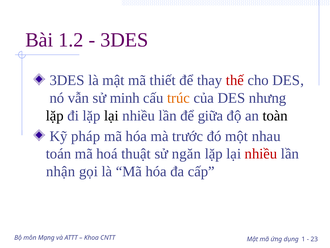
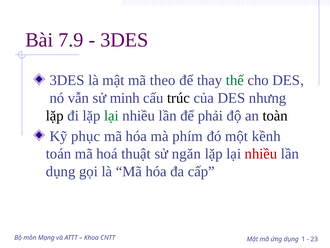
1.2: 1.2 -> 7.9
thiết: thiết -> theo
thế colour: red -> green
trúc colour: orange -> black
lại at (111, 115) colour: black -> green
giữa: giữa -> phải
pháp: pháp -> phục
trước: trước -> phím
nhau: nhau -> kềnh
nhận at (61, 171): nhận -> dụng
